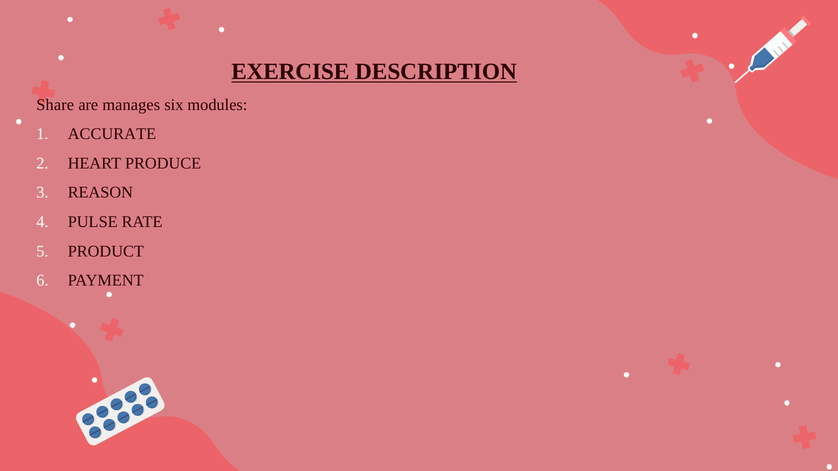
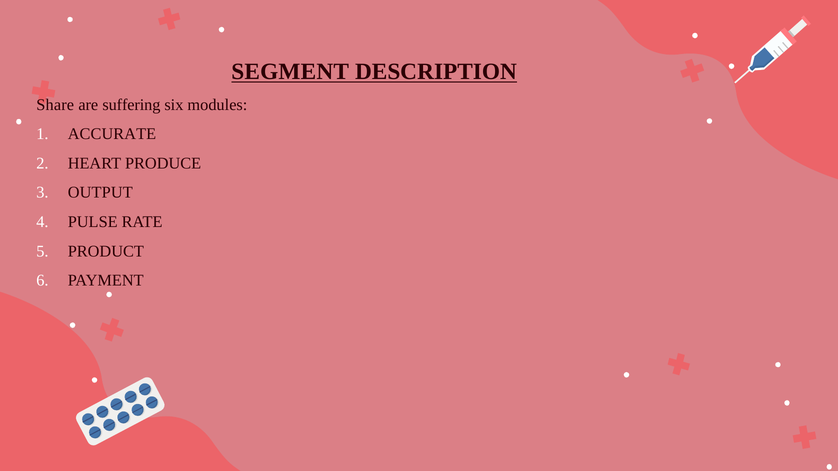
EXERCISE: EXERCISE -> SEGMENT
manages: manages -> suffering
REASON: REASON -> OUTPUT
